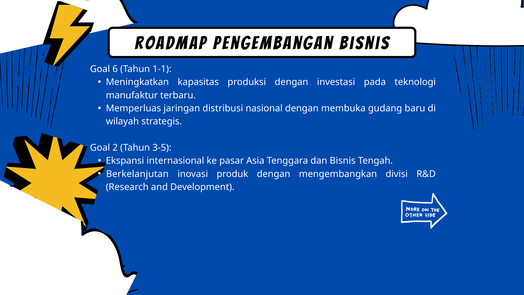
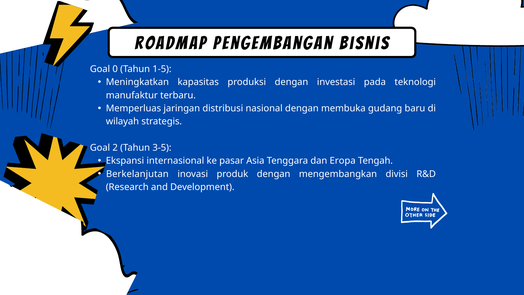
6: 6 -> 0
1-1: 1-1 -> 1-5
dan Bisnis: Bisnis -> Eropa
